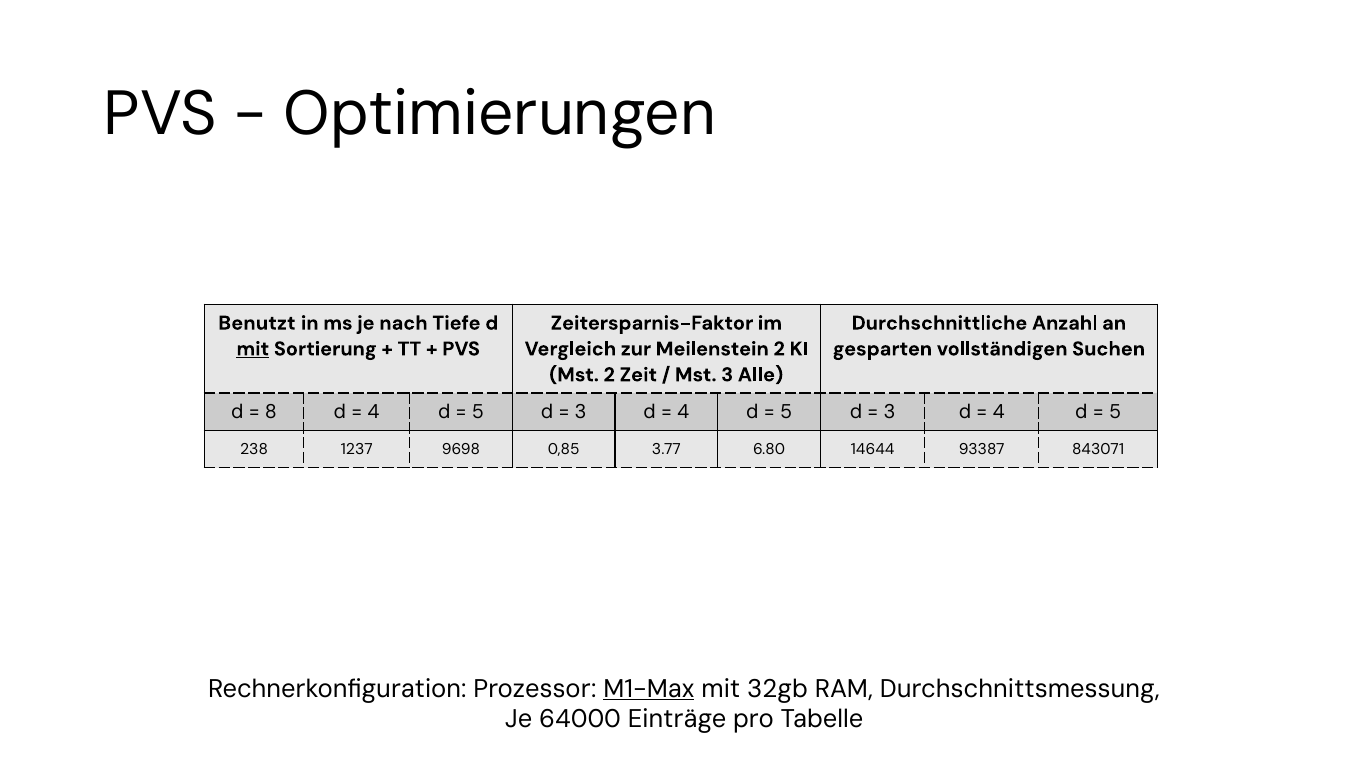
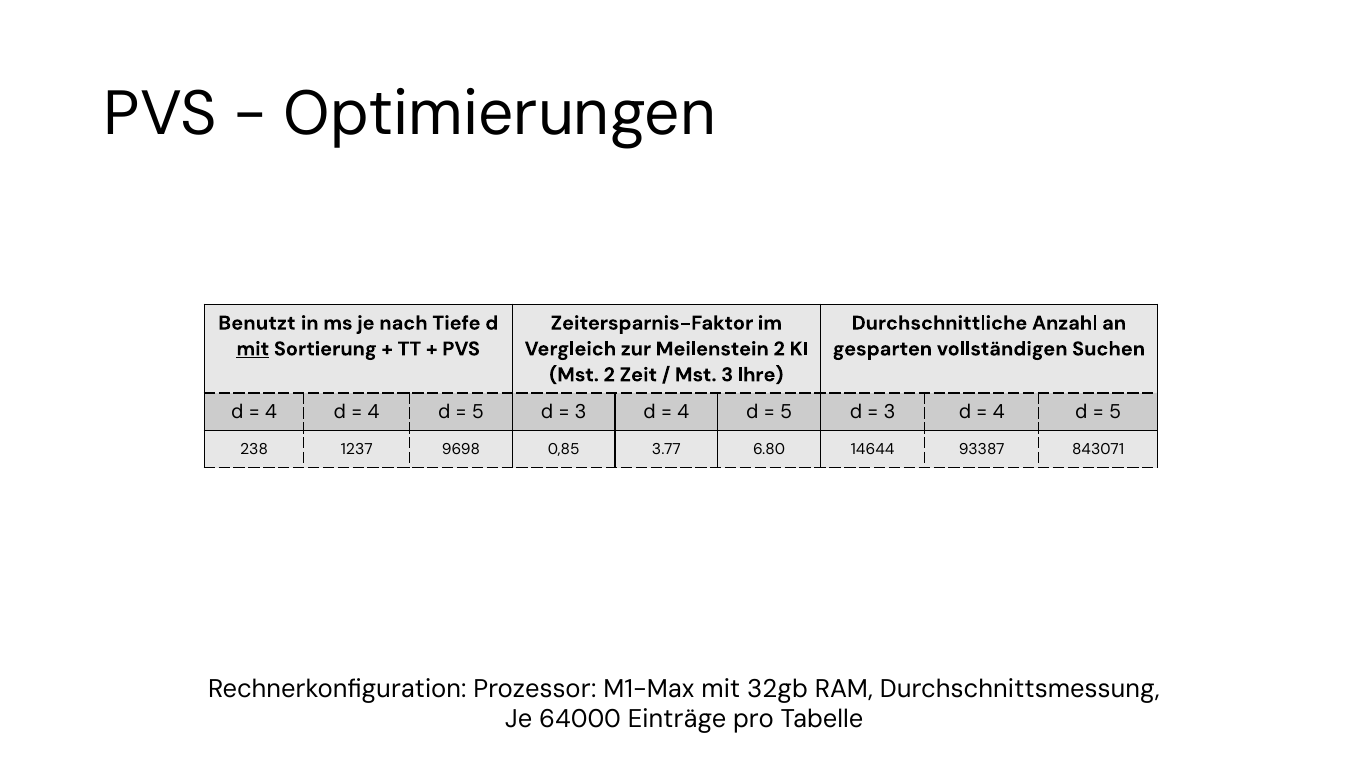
Alle: Alle -> Ihre
8 at (271, 412): 8 -> 4
M1-Max underline: present -> none
